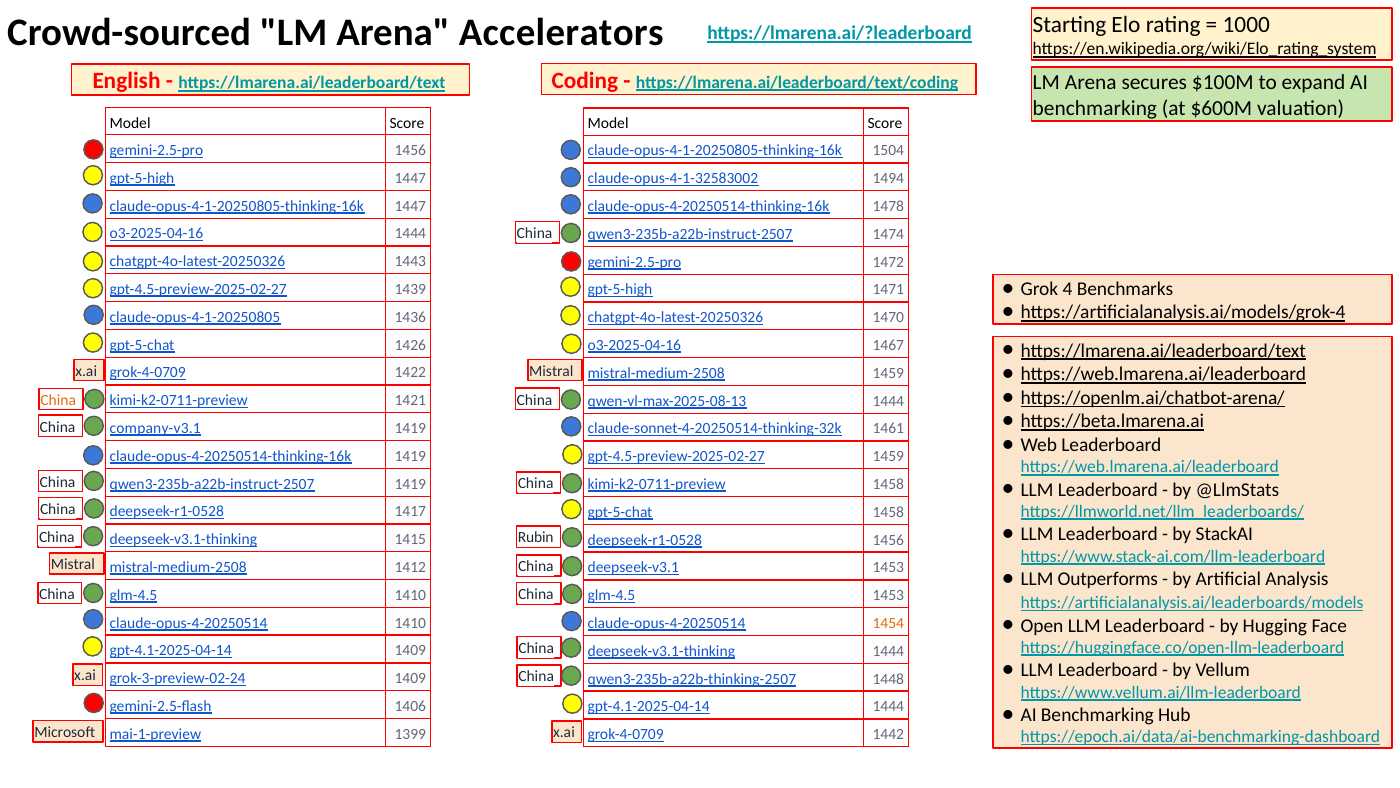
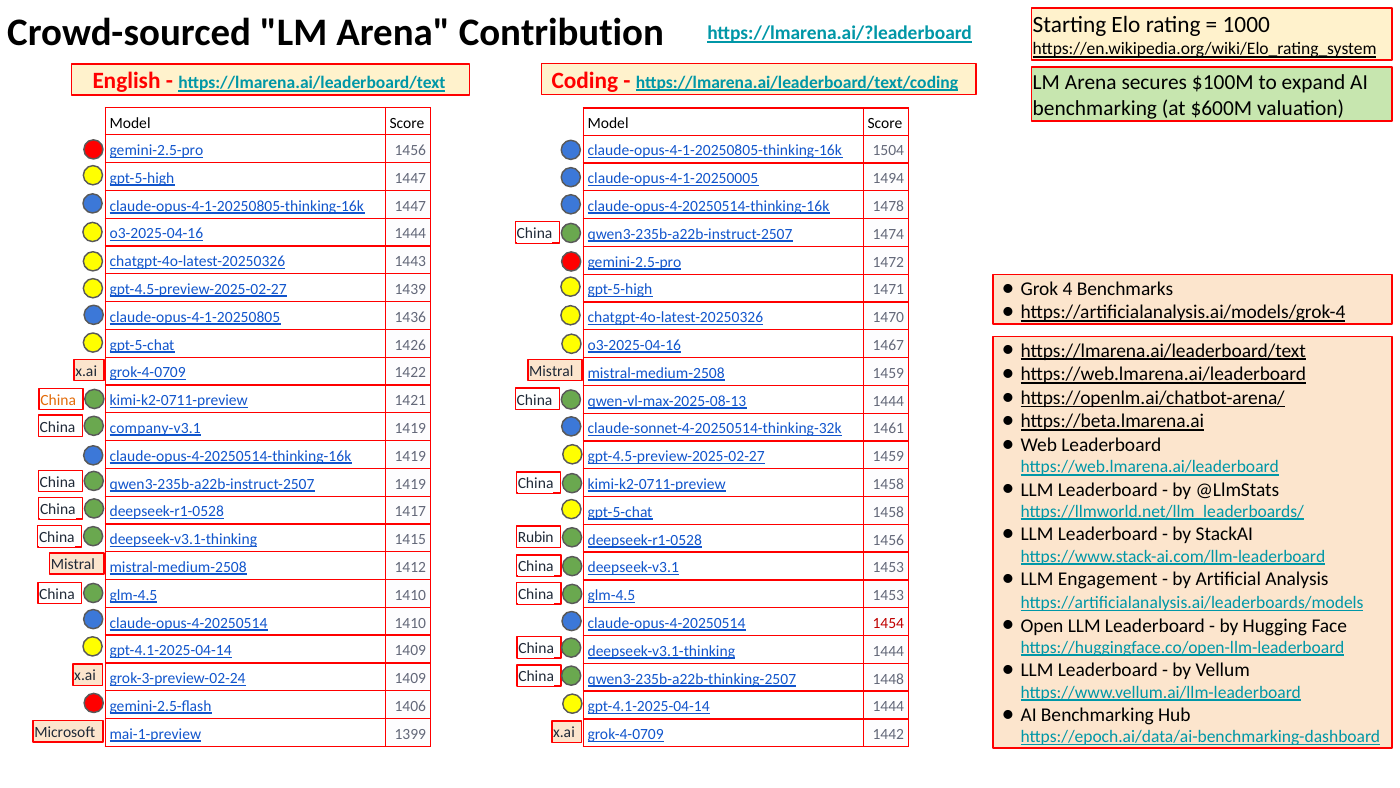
Accelerators: Accelerators -> Contribution
claude-opus-4-1-32583002: claude-opus-4-1-32583002 -> claude-opus-4-1-20250005
Outperforms: Outperforms -> Engagement
1454 colour: orange -> red
